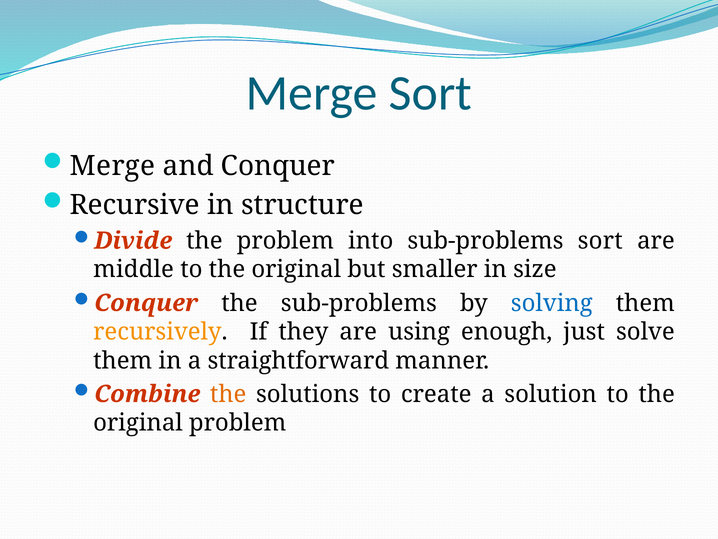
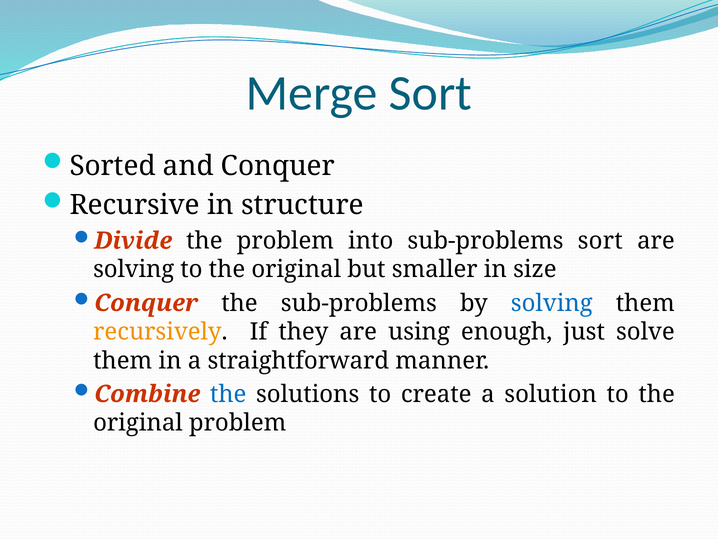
Merge at (112, 166): Merge -> Sorted
middle at (134, 269): middle -> solving
the at (228, 394) colour: orange -> blue
